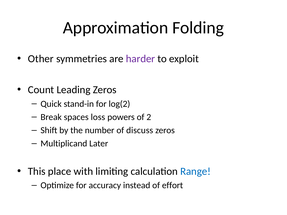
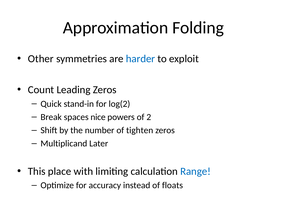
harder colour: purple -> blue
loss: loss -> nice
discuss: discuss -> tighten
effort: effort -> floats
